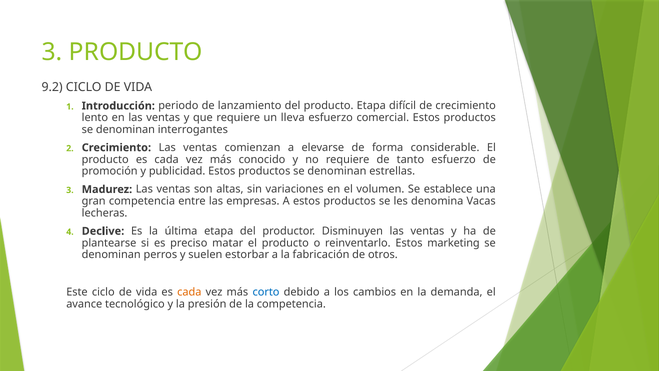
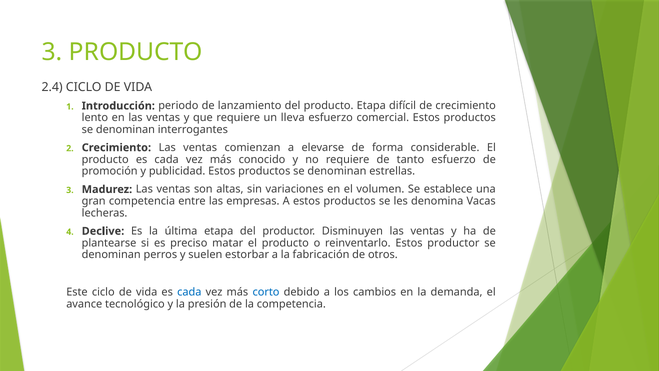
9.2: 9.2 -> 2.4
Estos marketing: marketing -> productor
cada at (189, 292) colour: orange -> blue
